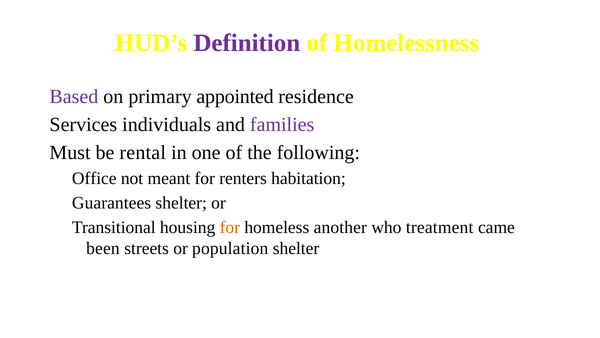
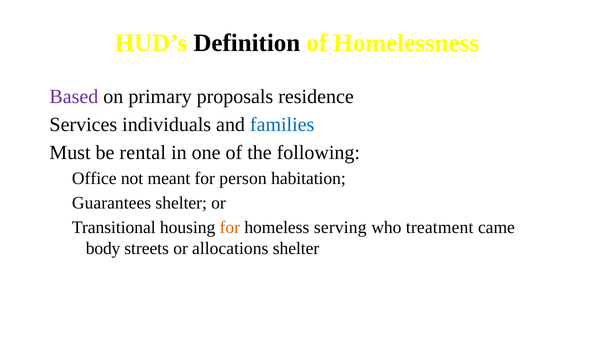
Definition colour: purple -> black
appointed: appointed -> proposals
families colour: purple -> blue
renters: renters -> person
another: another -> serving
been: been -> body
population: population -> allocations
